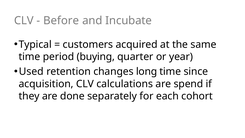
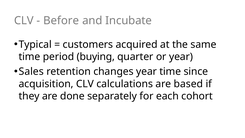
Used: Used -> Sales
changes long: long -> year
spend: spend -> based
